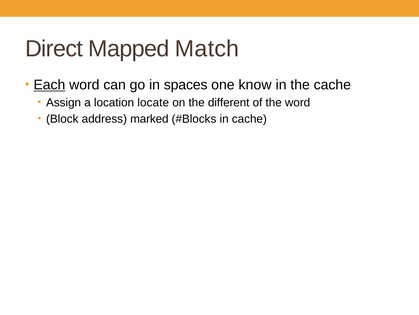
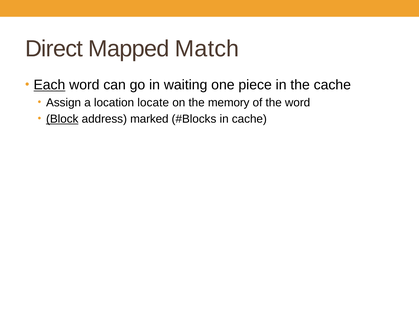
spaces: spaces -> waiting
know: know -> piece
different: different -> memory
Block underline: none -> present
